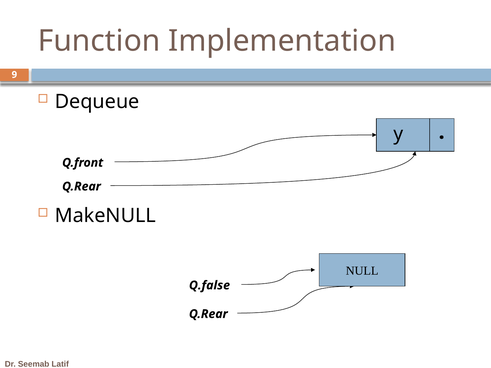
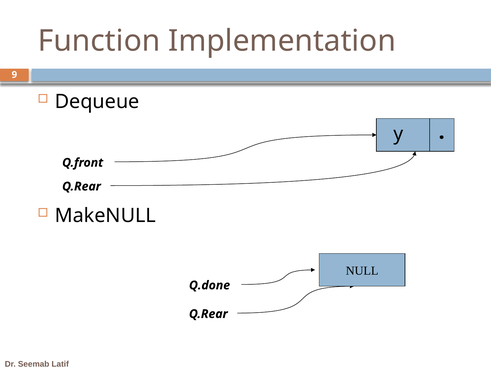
Q.false: Q.false -> Q.done
